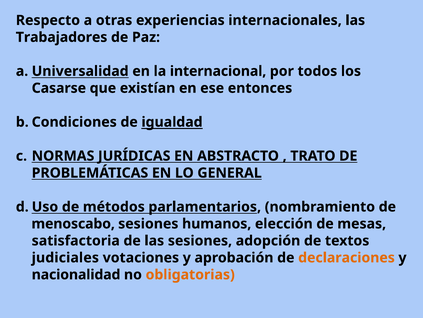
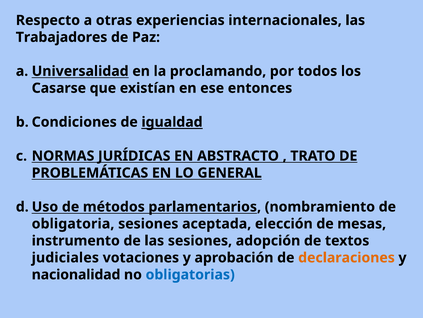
internacional: internacional -> proclamando
menoscabo: menoscabo -> obligatoria
humanos: humanos -> aceptada
satisfactoria: satisfactoria -> instrumento
obligatorias colour: orange -> blue
